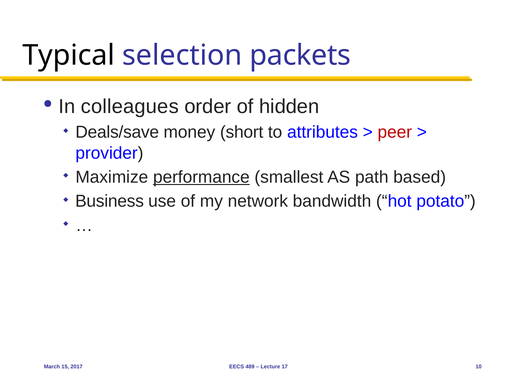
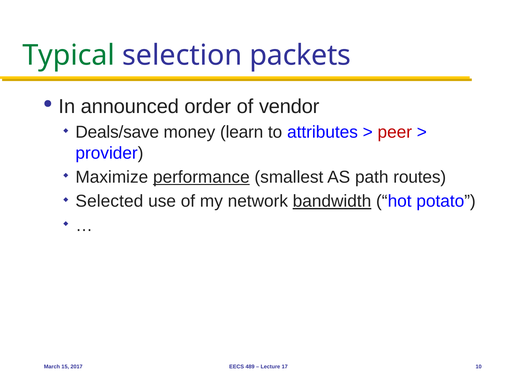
Typical colour: black -> green
colleagues: colleagues -> announced
hidden: hidden -> vendor
short: short -> learn
based: based -> routes
Business: Business -> Selected
bandwidth underline: none -> present
